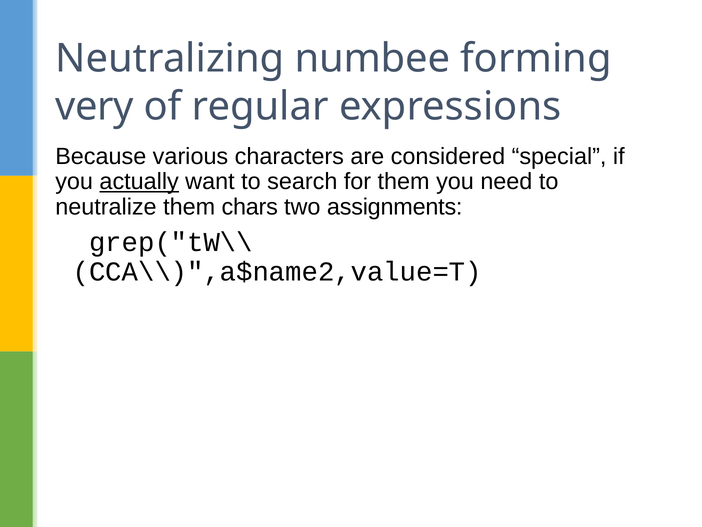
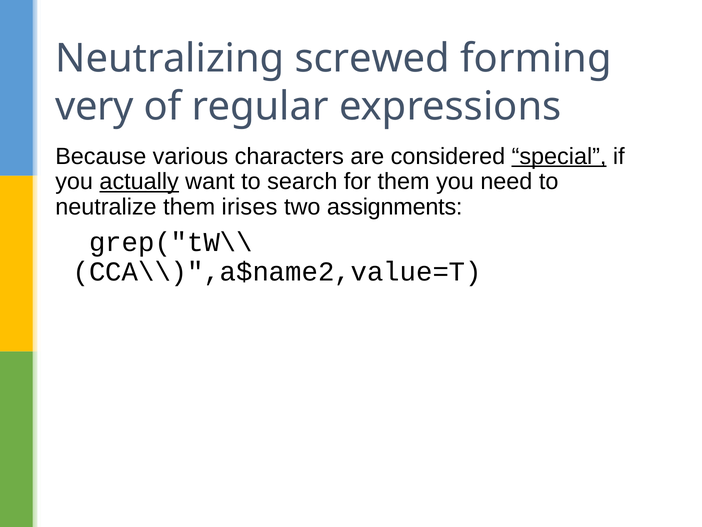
numbee: numbee -> screwed
special underline: none -> present
chars: chars -> irises
